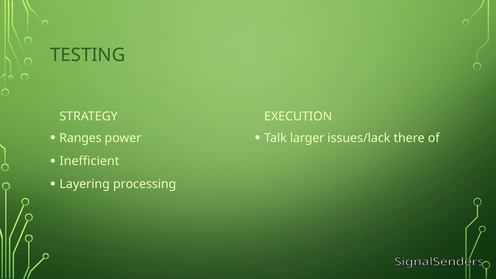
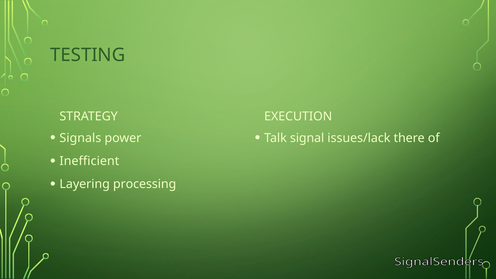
Ranges: Ranges -> Signals
larger: larger -> signal
